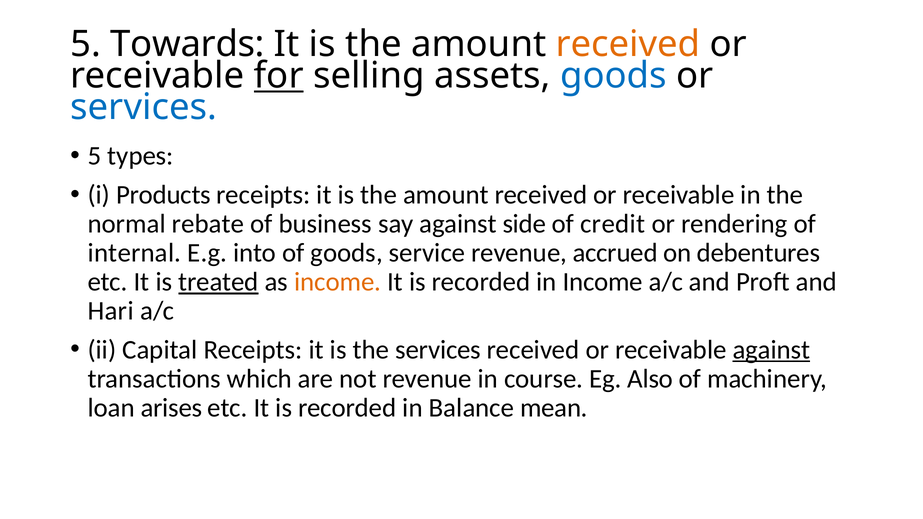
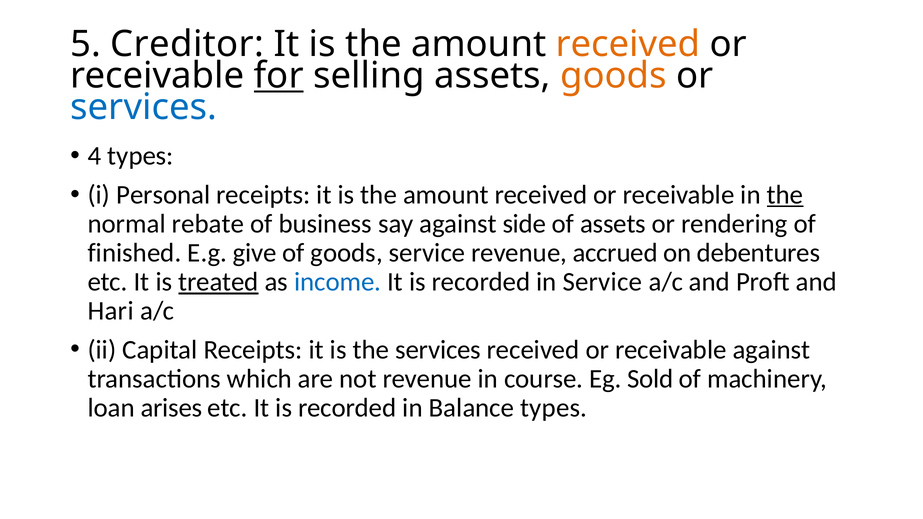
Towards: Towards -> Creditor
goods at (614, 76) colour: blue -> orange
5 at (94, 156): 5 -> 4
Products: Products -> Personal
the at (785, 195) underline: none -> present
of credit: credit -> assets
internal: internal -> finished
into: into -> give
income at (338, 282) colour: orange -> blue
in Income: Income -> Service
against at (771, 350) underline: present -> none
Also: Also -> Sold
Balance mean: mean -> types
